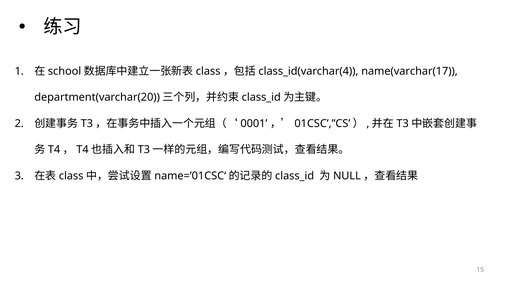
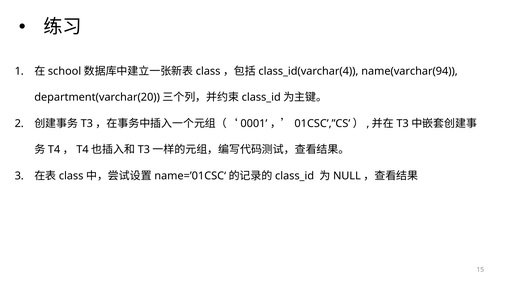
name(varchar(17: name(varchar(17 -> name(varchar(94
